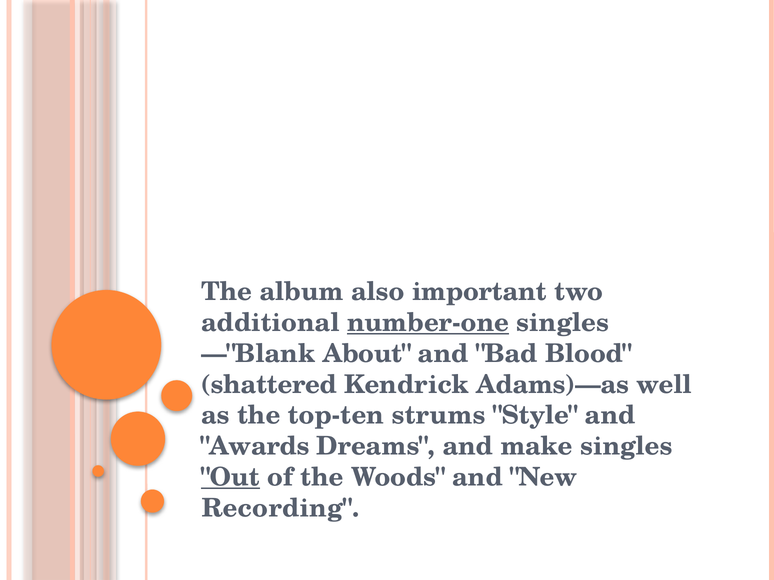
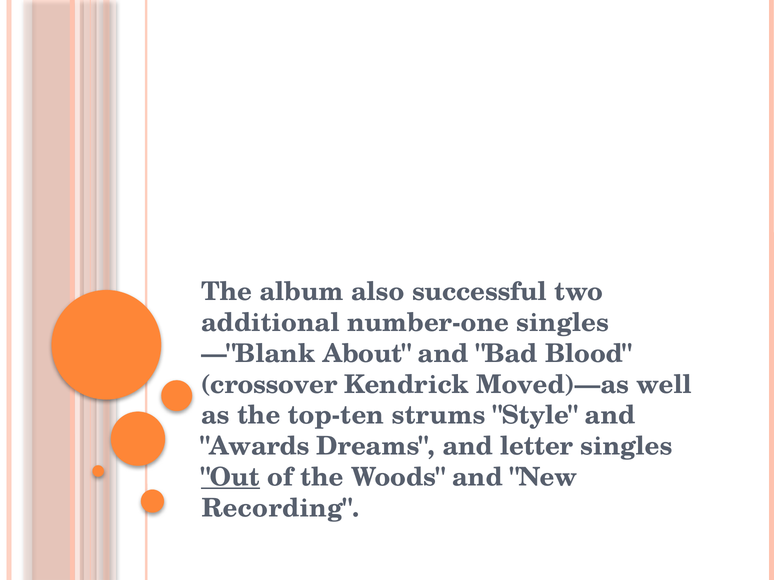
important: important -> successful
number-one underline: present -> none
shattered: shattered -> crossover
Adams)—as: Adams)—as -> Moved)—as
make: make -> letter
